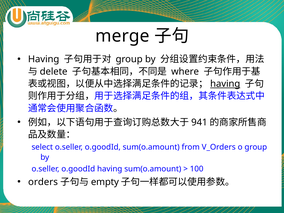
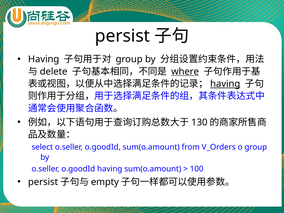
merge at (122, 36): merge -> persist
where underline: none -> present
941: 941 -> 130
orders at (43, 182): orders -> persist
